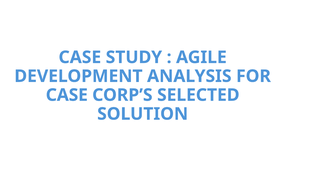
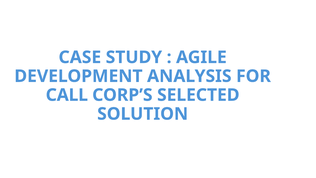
CASE at (67, 95): CASE -> CALL
